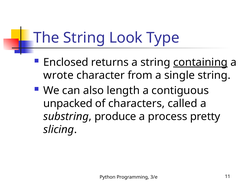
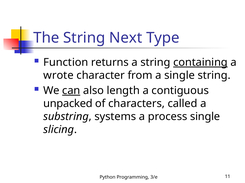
Look: Look -> Next
Enclosed: Enclosed -> Function
can underline: none -> present
produce: produce -> systems
process pretty: pretty -> single
